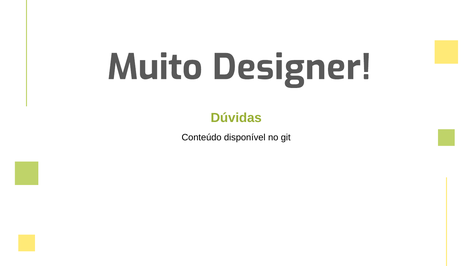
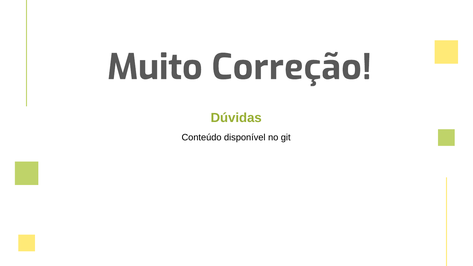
Designer: Designer -> Correção
